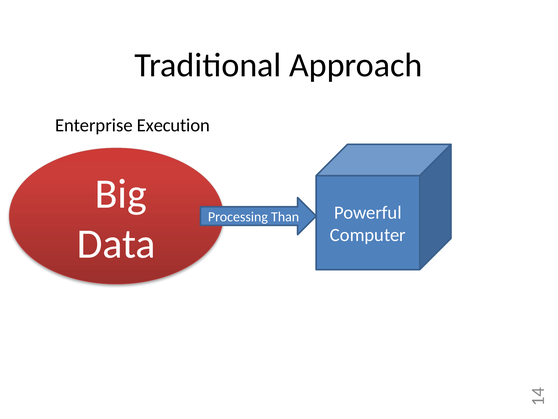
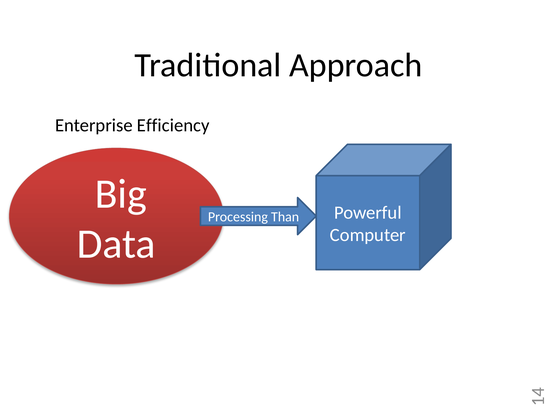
Execution: Execution -> Efficiency
